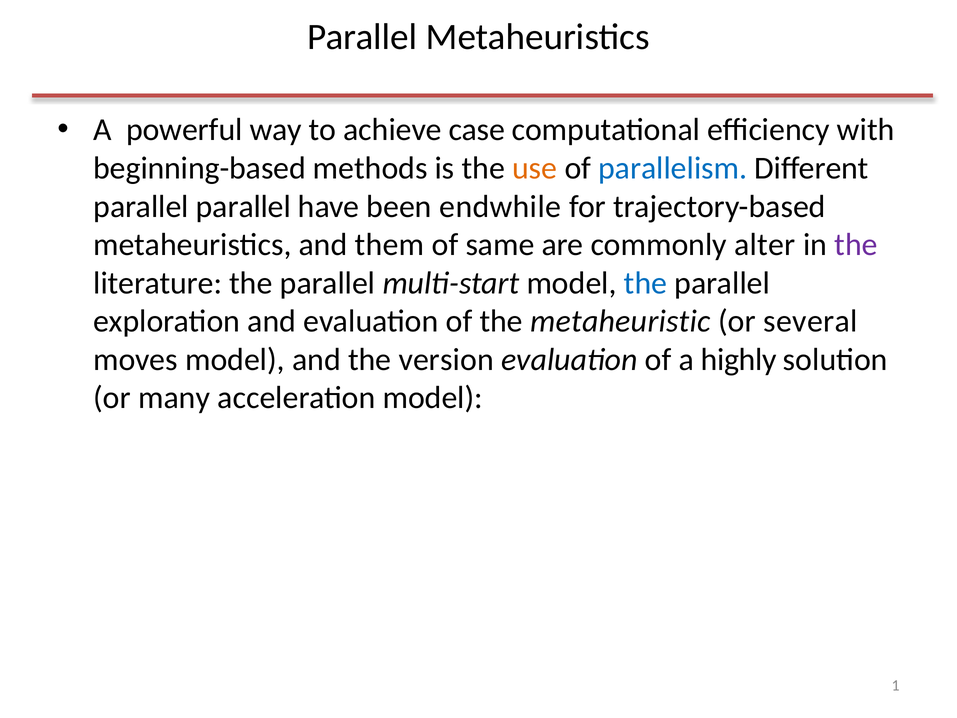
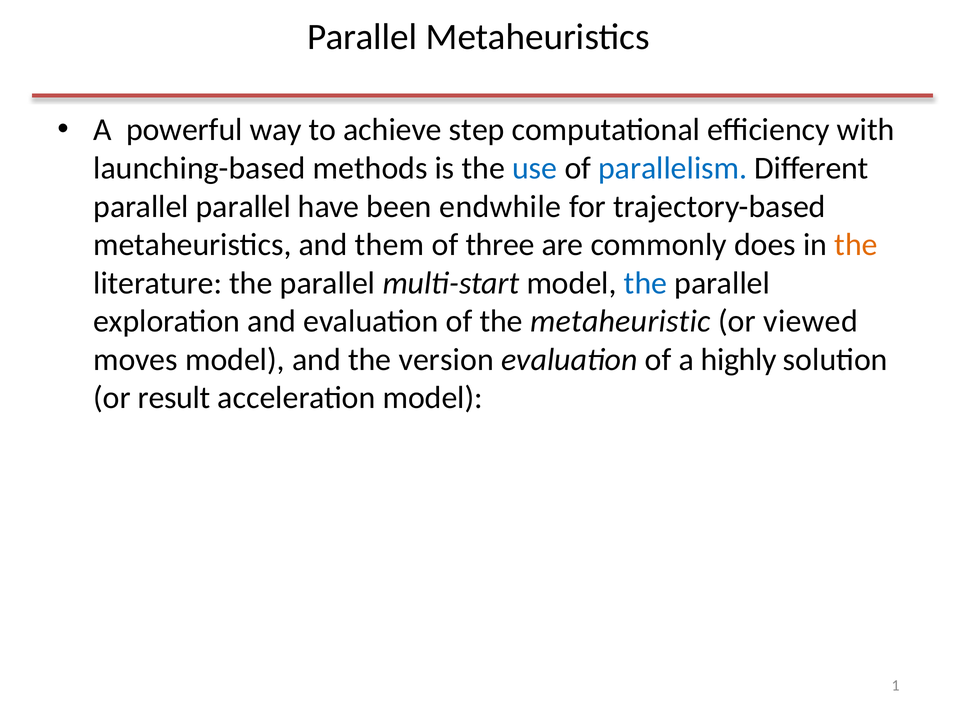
case: case -> step
beginning-based: beginning-based -> launching-based
use colour: orange -> blue
same: same -> three
alter: alter -> does
the at (856, 245) colour: purple -> orange
several: several -> viewed
many: many -> result
